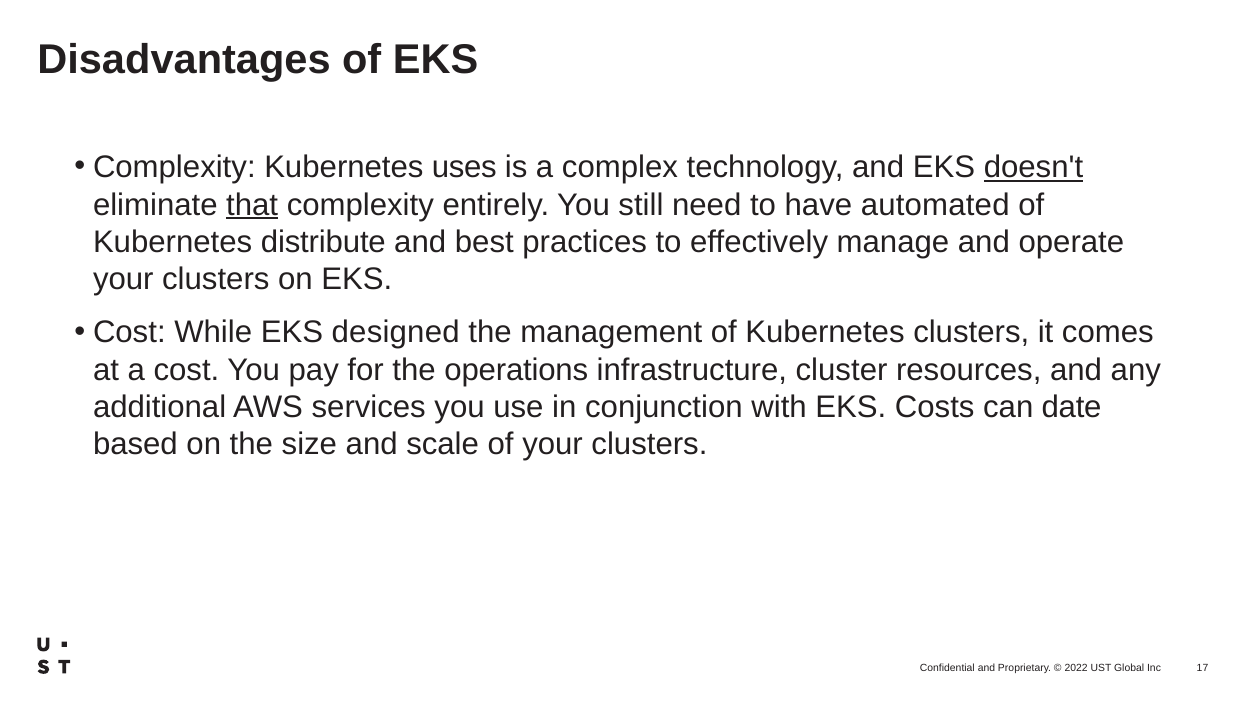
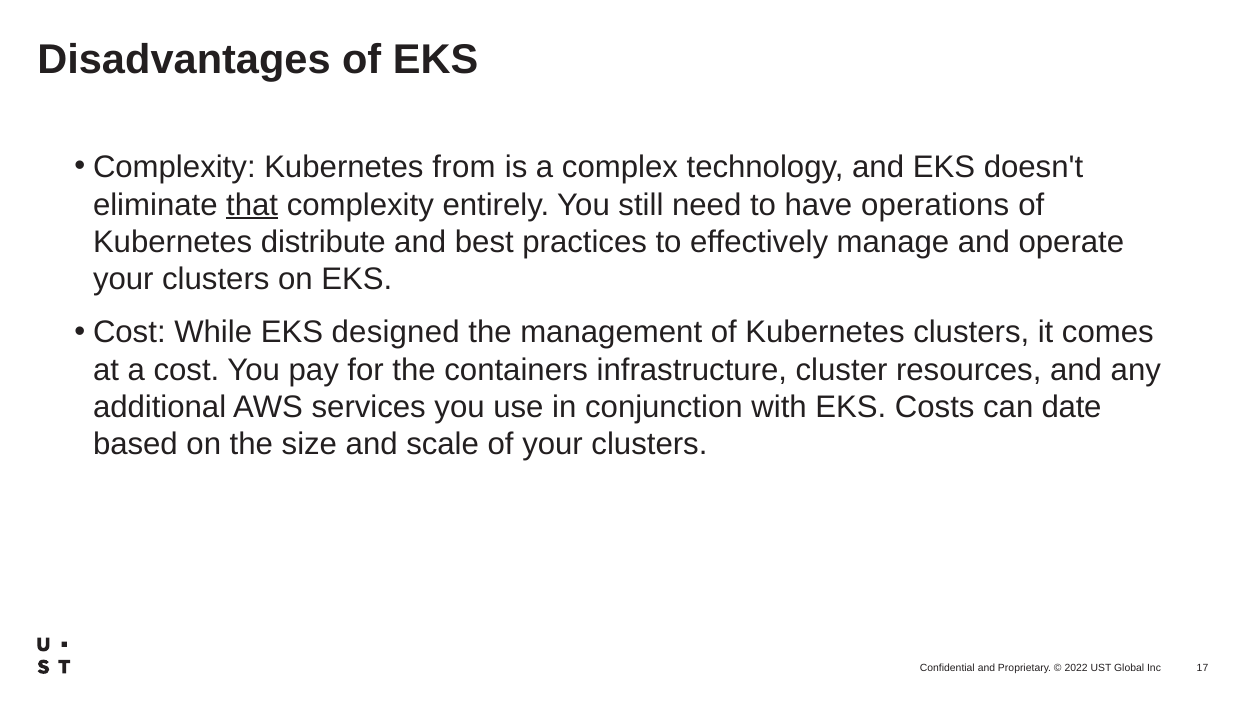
uses: uses -> from
doesn't underline: present -> none
automated: automated -> operations
operations: operations -> containers
